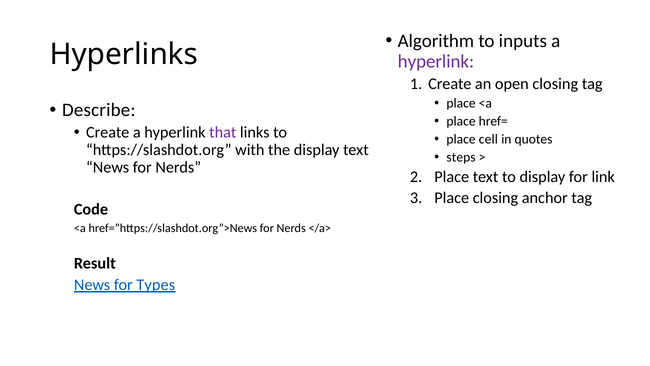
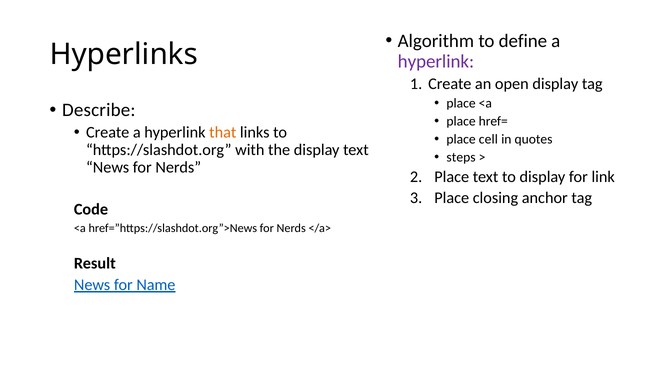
inputs: inputs -> define
open closing: closing -> display
that colour: purple -> orange
Types: Types -> Name
